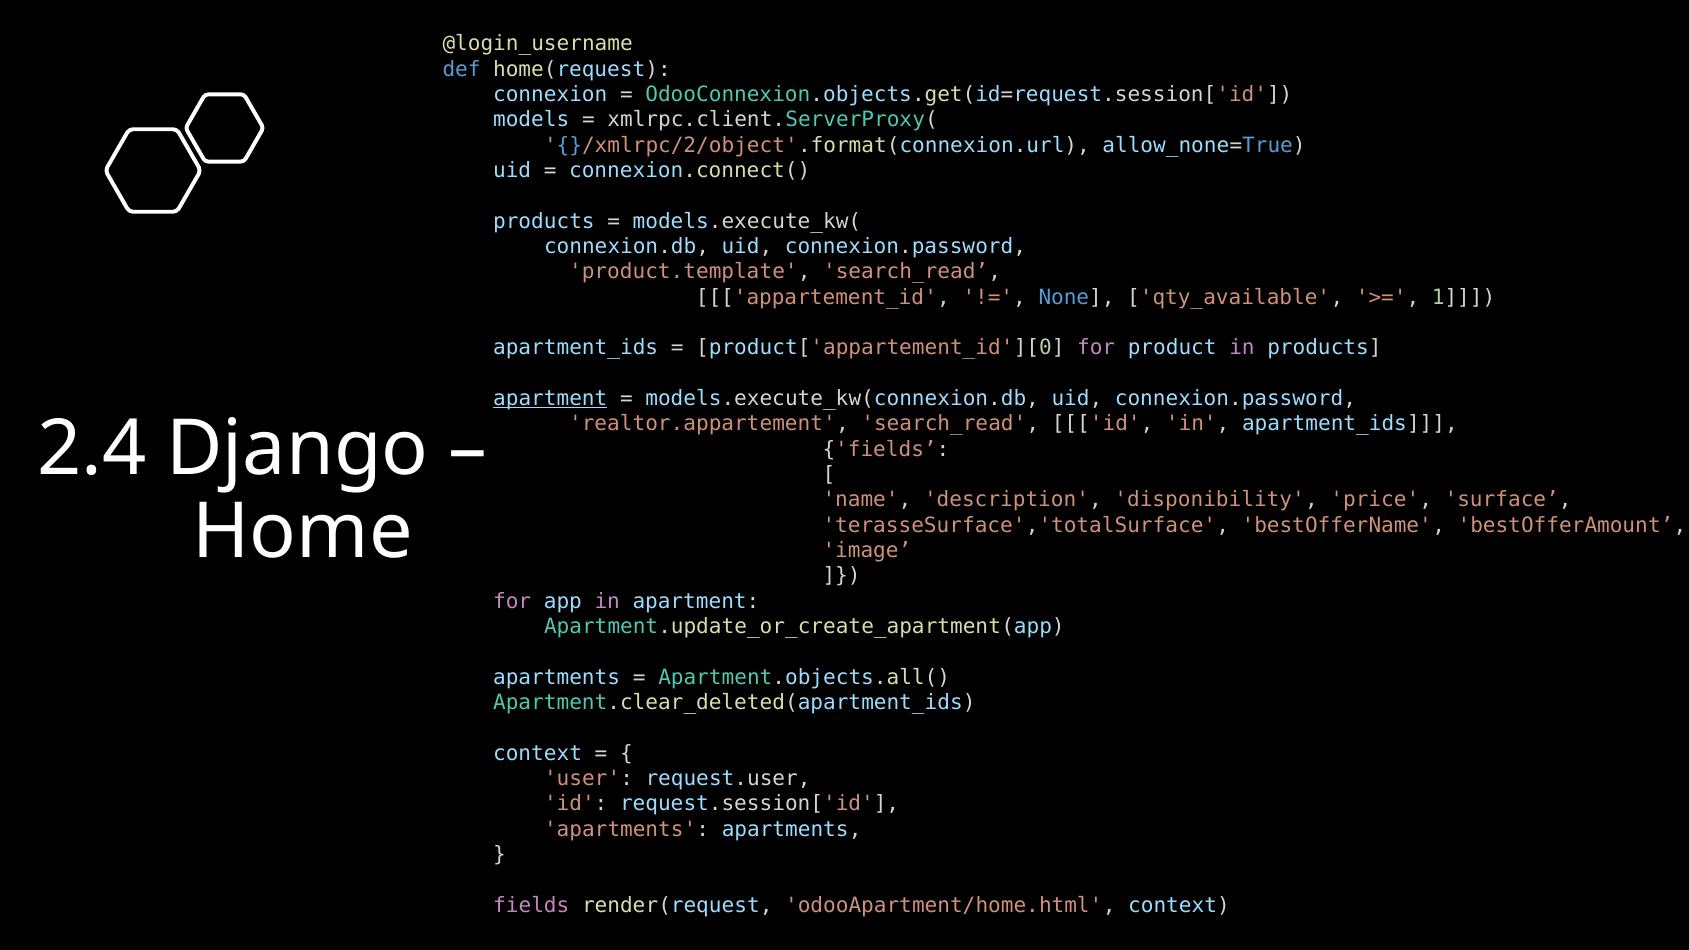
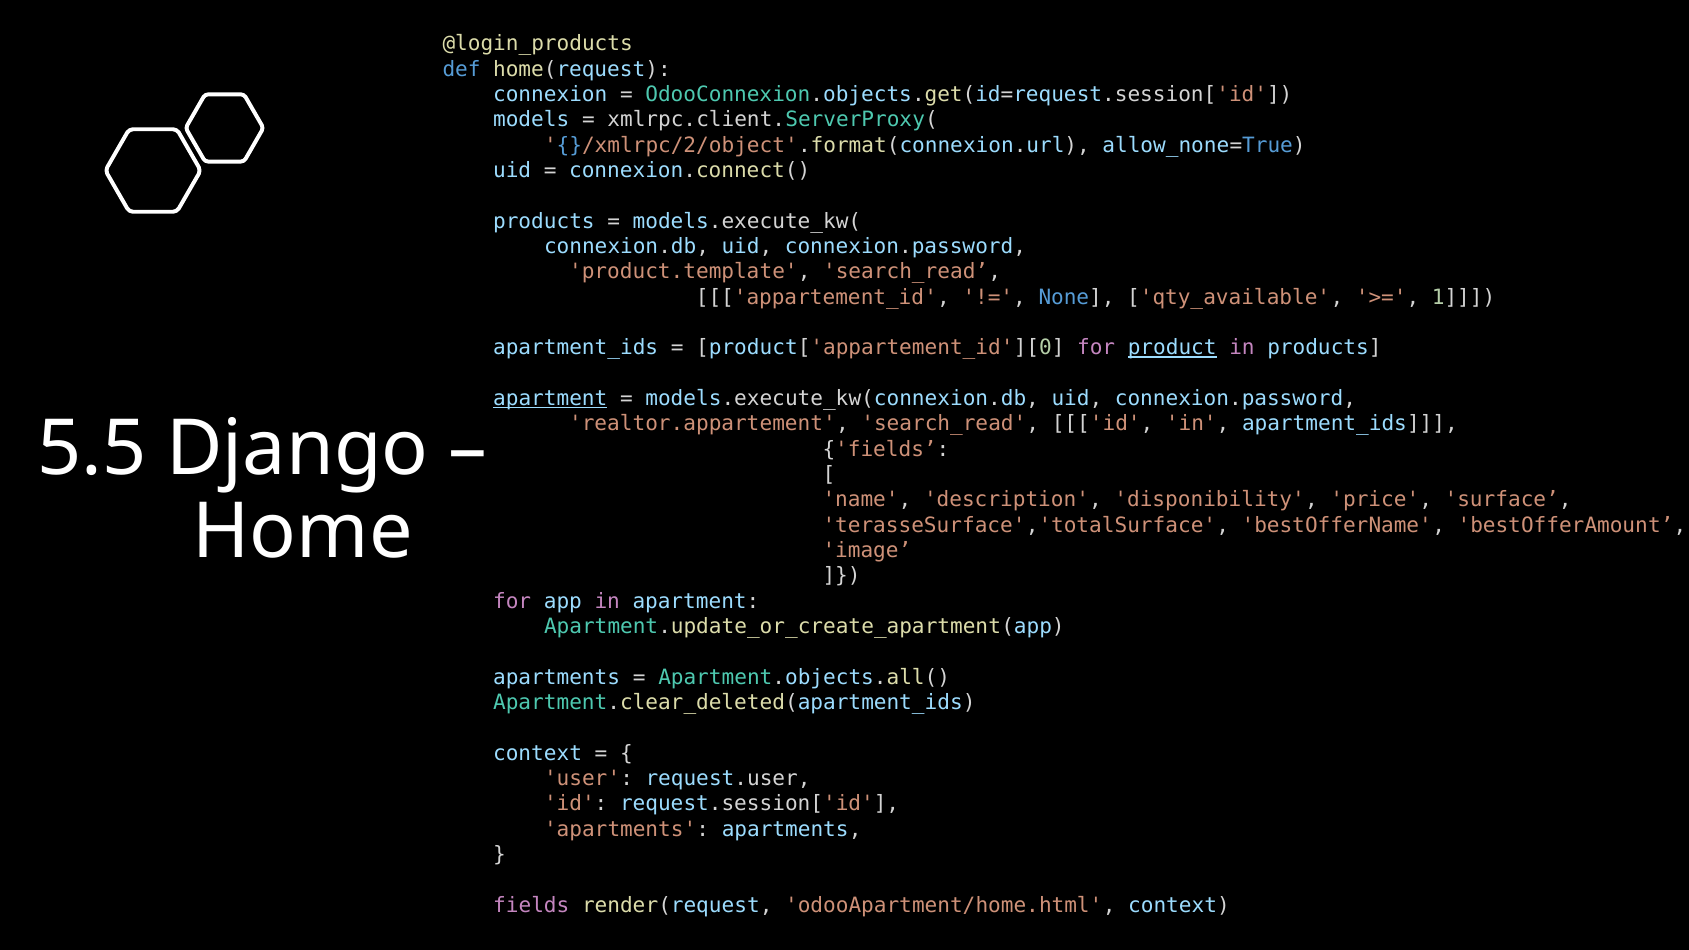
@login_username: @login_username -> @login_products
product underline: none -> present
2.4: 2.4 -> 5.5
